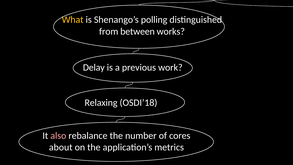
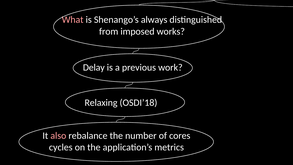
What colour: yellow -> pink
polling: polling -> always
between: between -> imposed
about: about -> cycles
